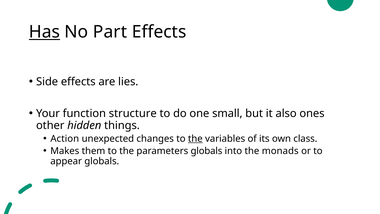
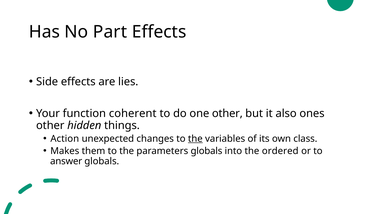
Has underline: present -> none
structure: structure -> coherent
one small: small -> other
monads: monads -> ordered
appear: appear -> answer
